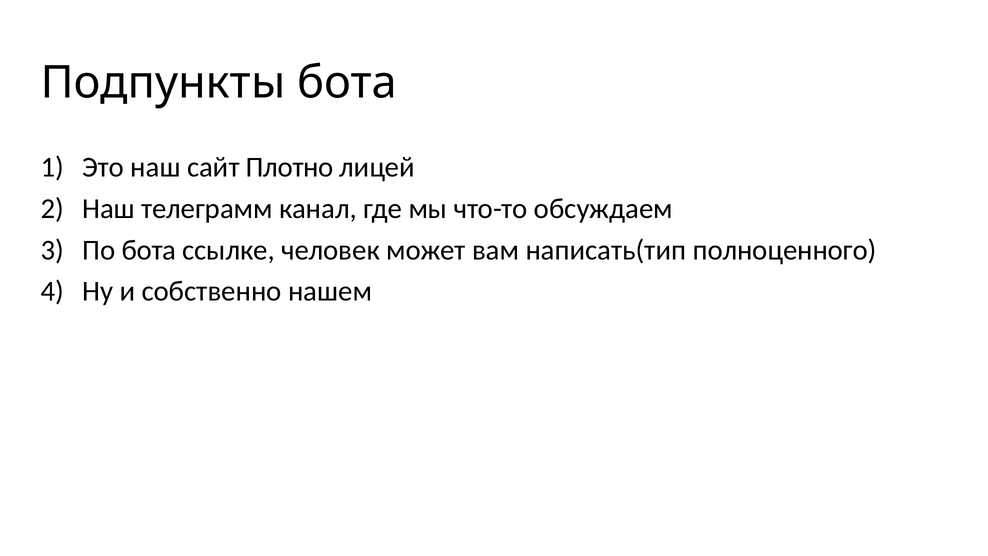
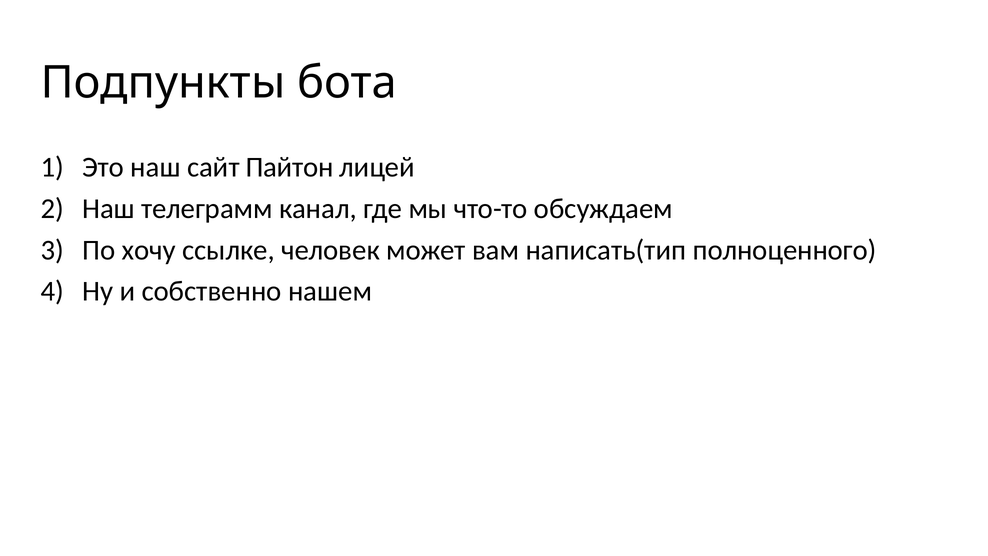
Плотно: Плотно -> Пайтон
По бота: бота -> хочу
